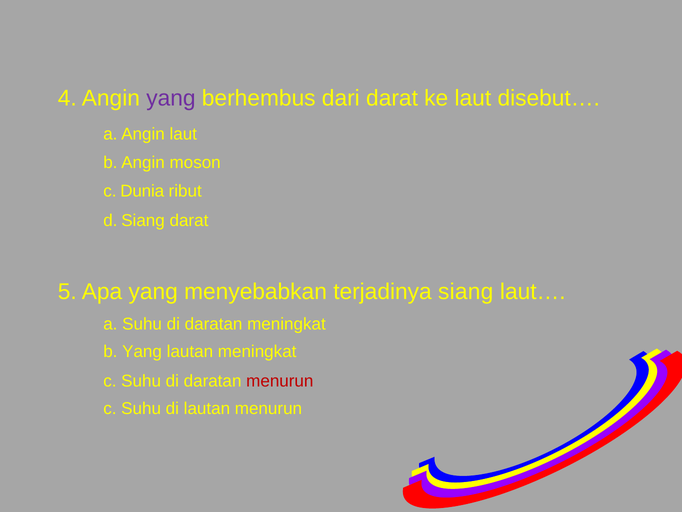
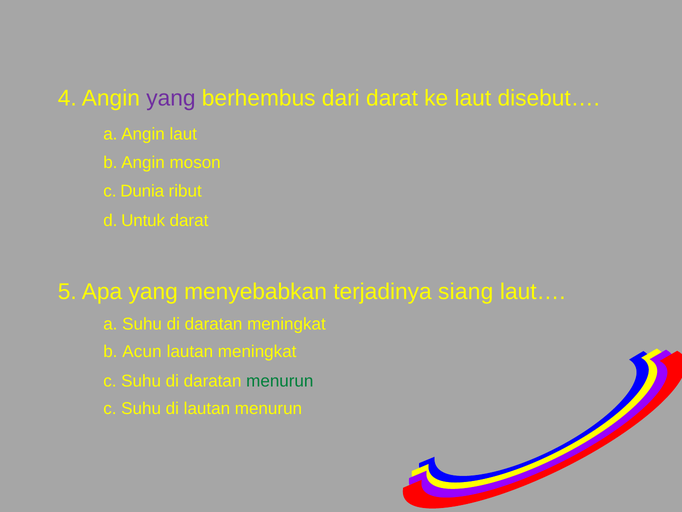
d Siang: Siang -> Untuk
b Yang: Yang -> Acun
menurun at (280, 381) colour: red -> green
